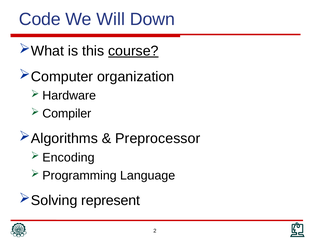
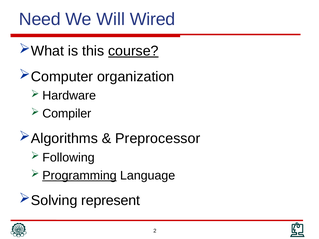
Code: Code -> Need
Down: Down -> Wired
Encoding: Encoding -> Following
Programming underline: none -> present
